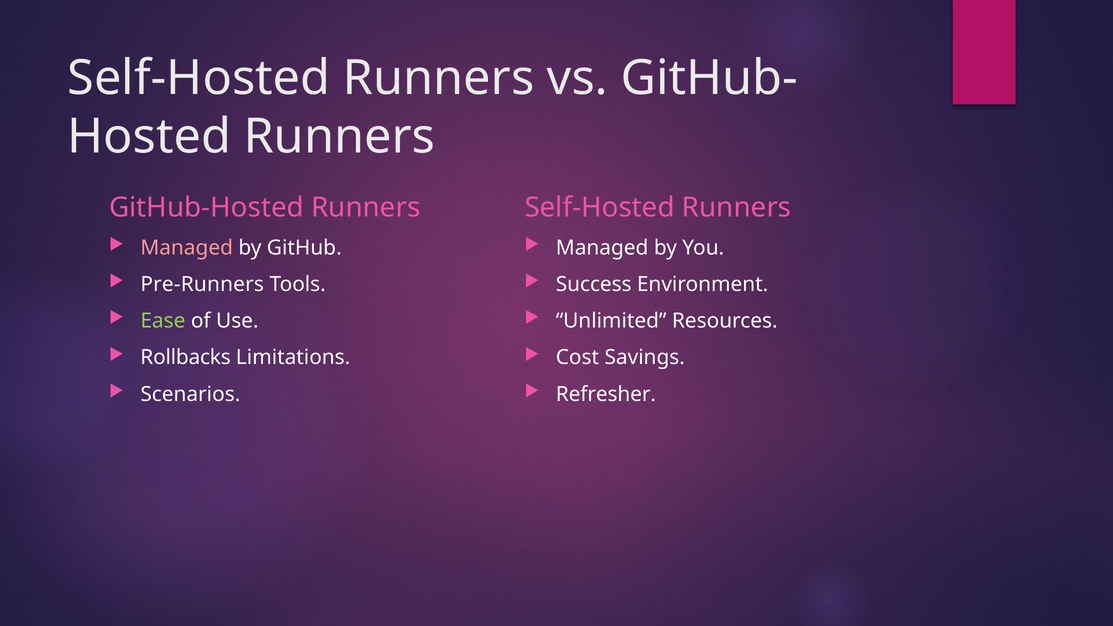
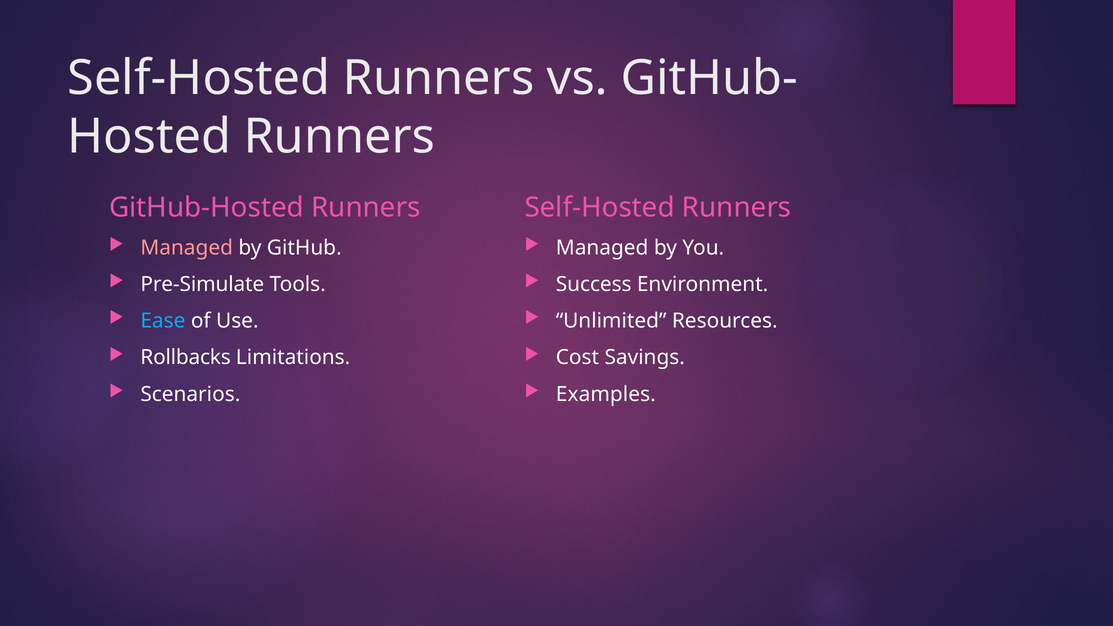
Pre-Runners: Pre-Runners -> Pre-Simulate
Ease colour: light green -> light blue
Refresher: Refresher -> Examples
